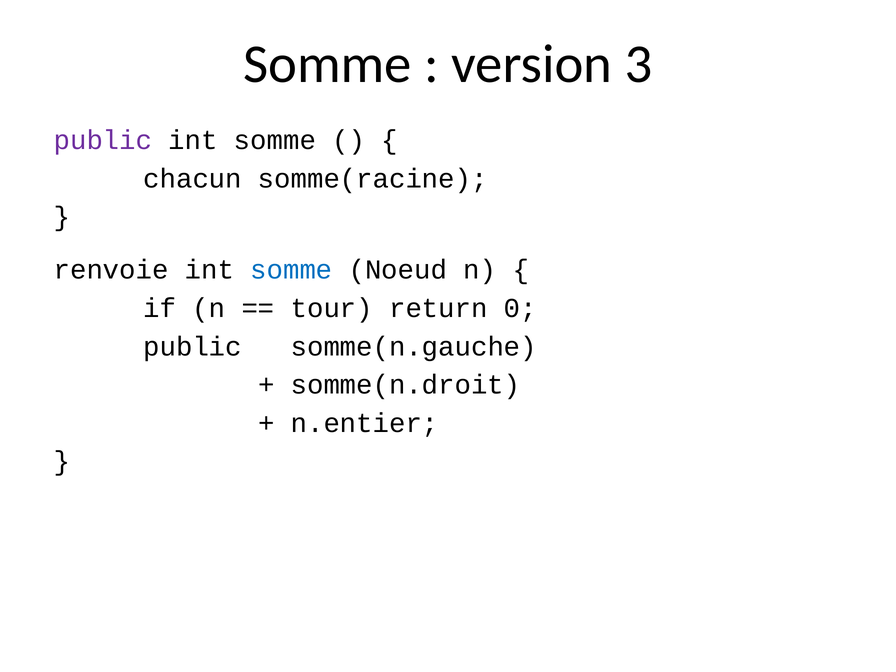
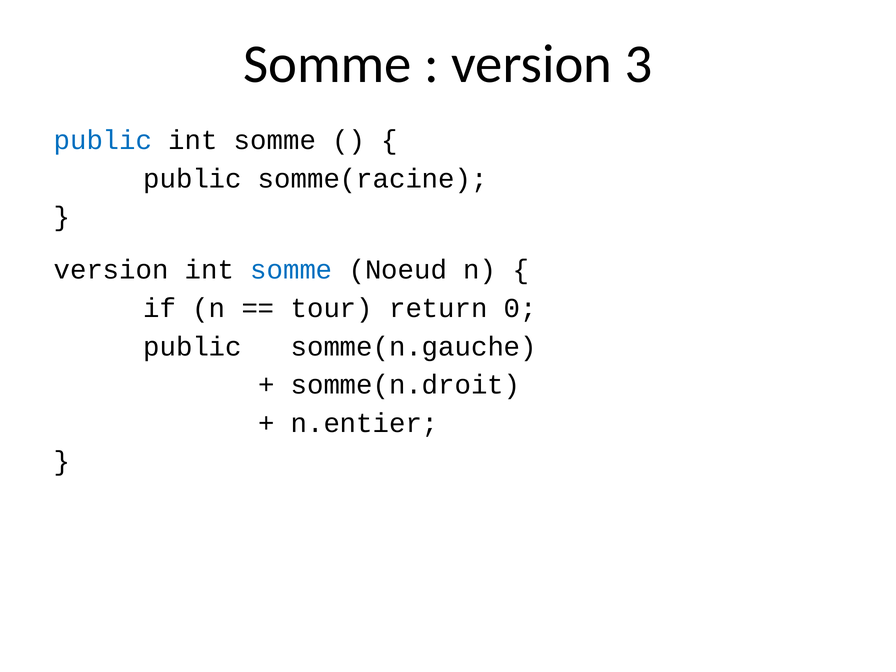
public at (103, 140) colour: purple -> blue
chacun at (193, 178): chacun -> public
renvoie at (111, 270): renvoie -> version
